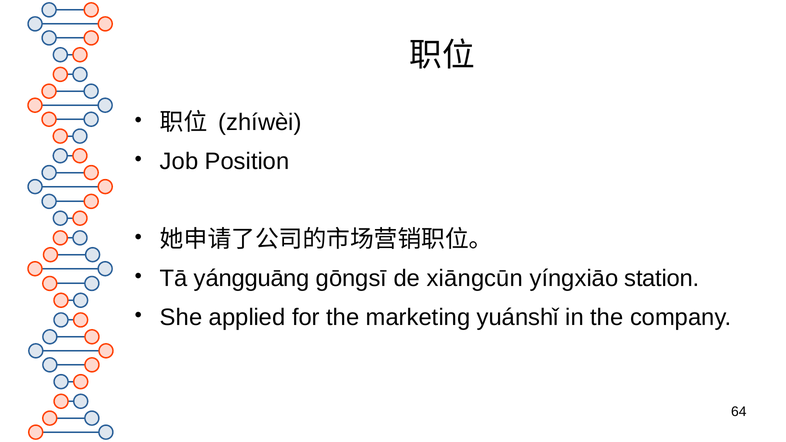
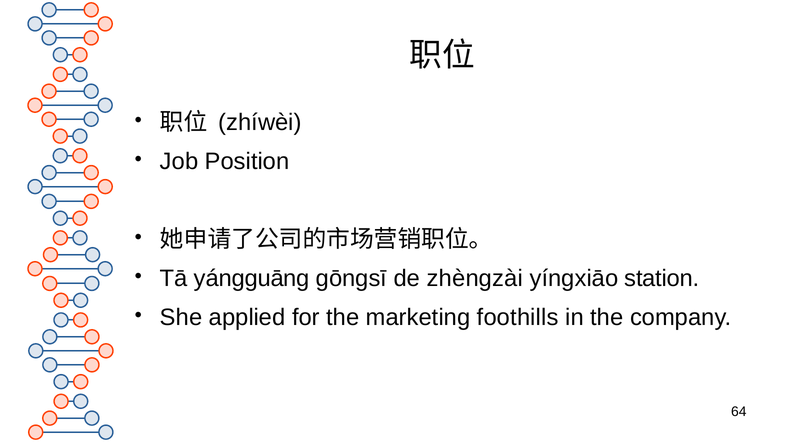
xiāngcūn: xiāngcūn -> zhèngzài
yuánshǐ: yuánshǐ -> foothills
